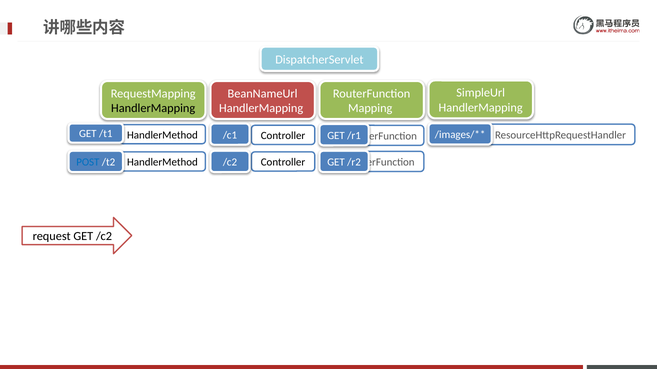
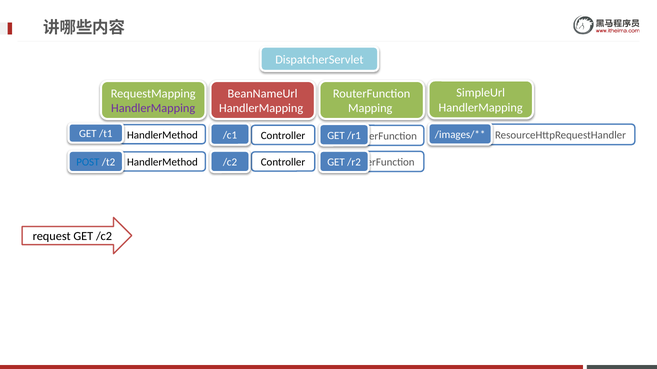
HandlerMapping at (153, 108) colour: black -> purple
